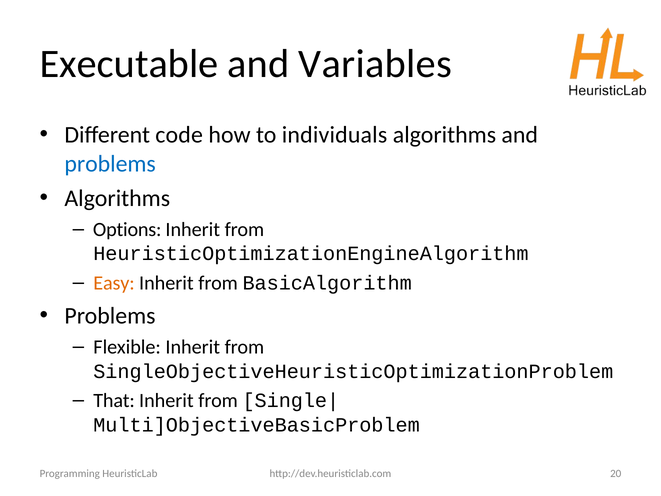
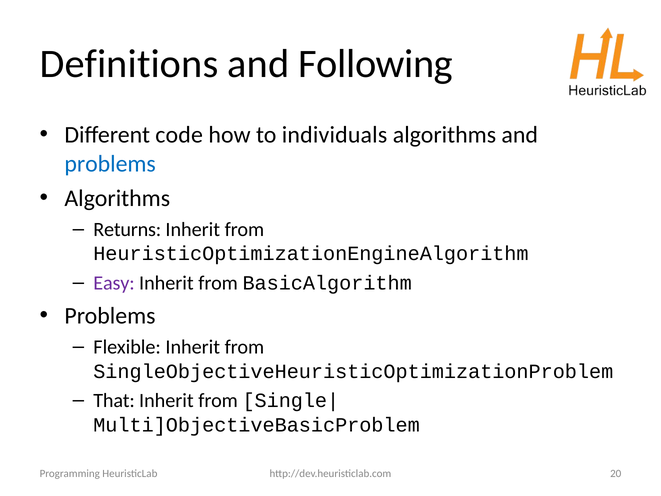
Executable: Executable -> Definitions
Variables: Variables -> Following
Options: Options -> Returns
Easy colour: orange -> purple
